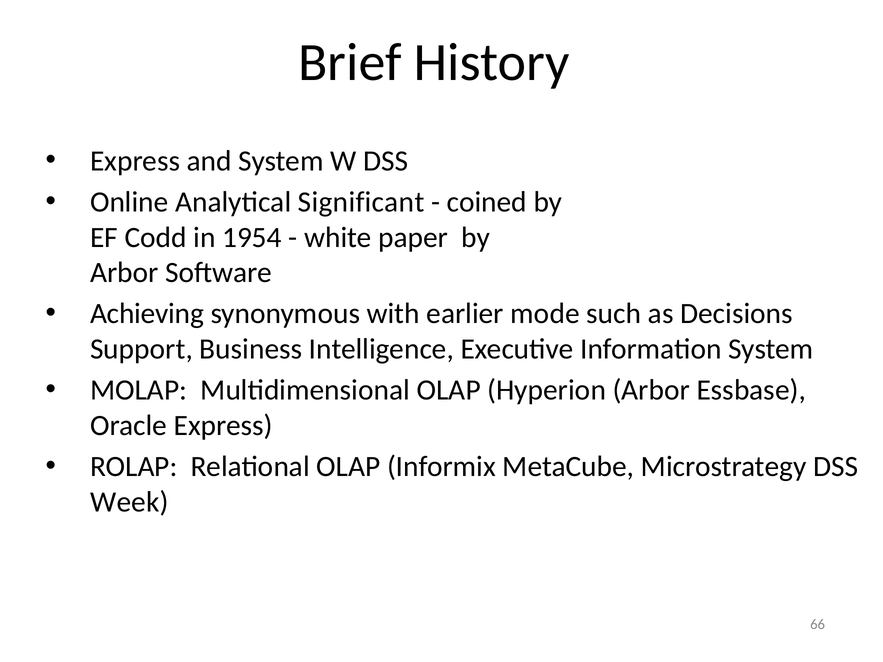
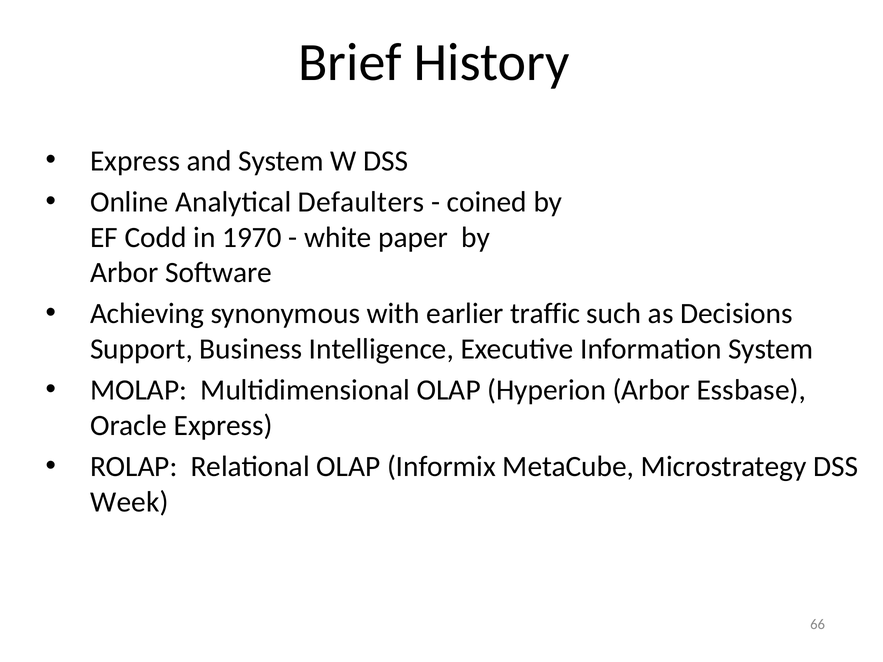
Significant: Significant -> Defaulters
1954: 1954 -> 1970
mode: mode -> traffic
